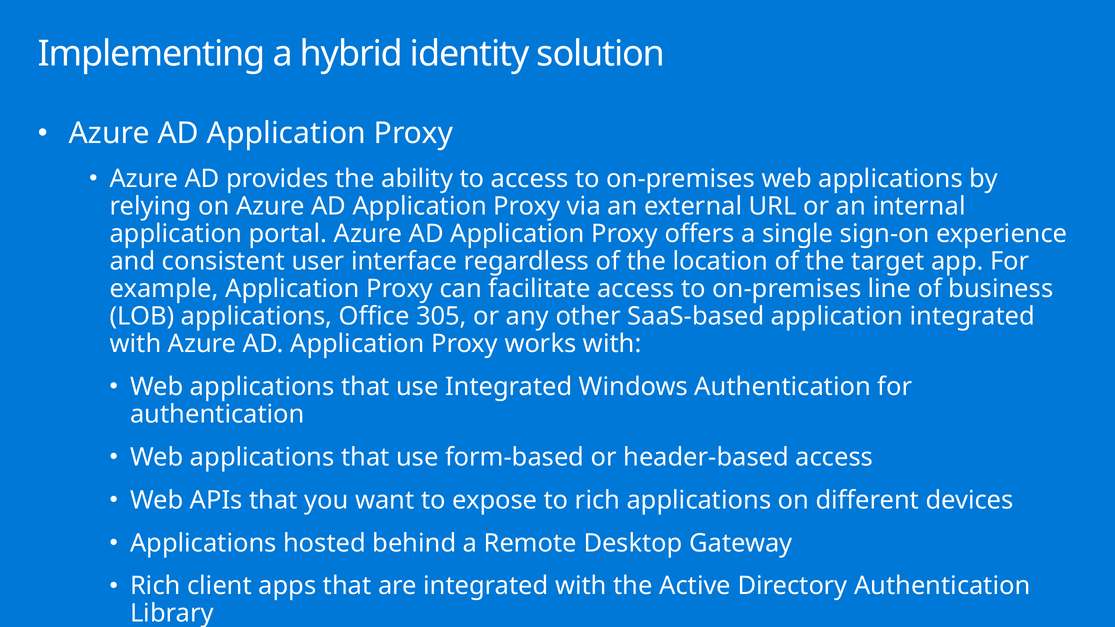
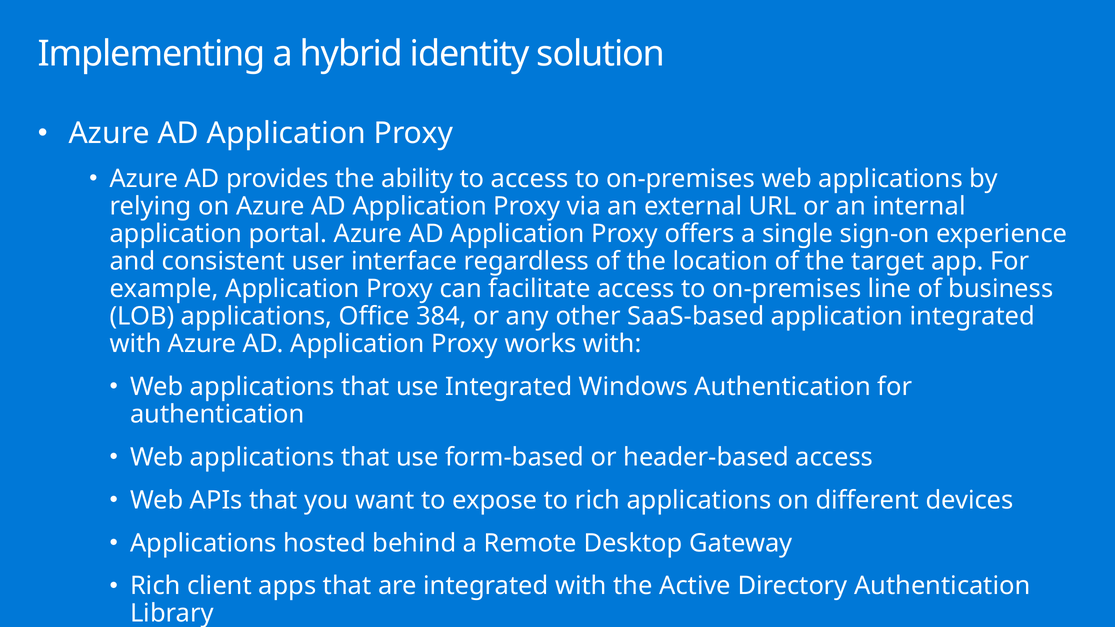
305: 305 -> 384
